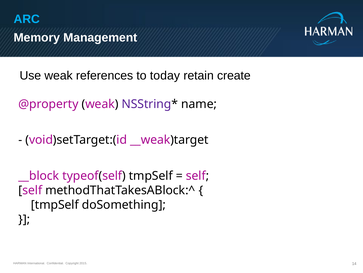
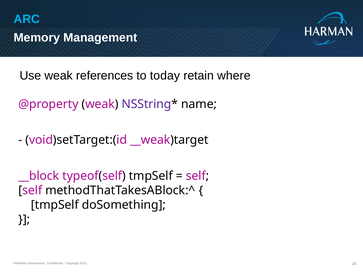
create: create -> where
